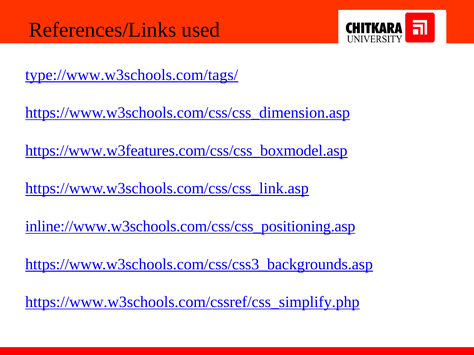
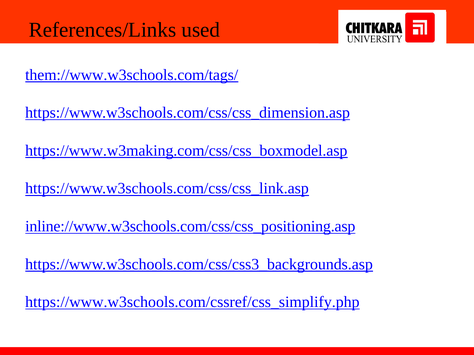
type://www.w3schools.com/tags/: type://www.w3schools.com/tags/ -> them://www.w3schools.com/tags/
https://www.w3features.com/css/css_boxmodel.asp: https://www.w3features.com/css/css_boxmodel.asp -> https://www.w3making.com/css/css_boxmodel.asp
